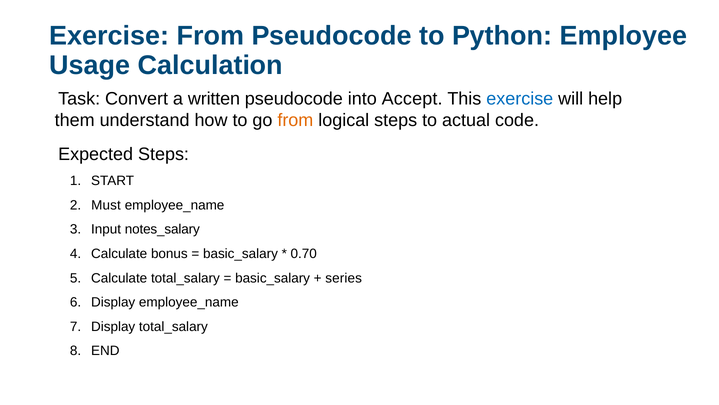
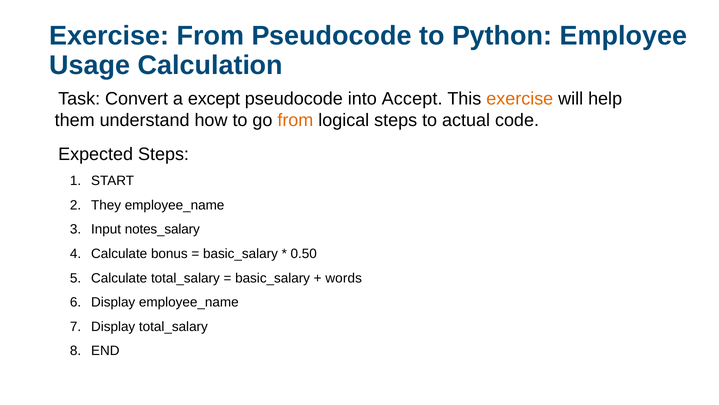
written: written -> except
exercise at (520, 99) colour: blue -> orange
Must: Must -> They
0.70: 0.70 -> 0.50
series: series -> words
